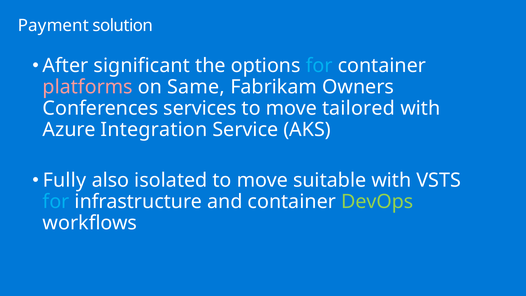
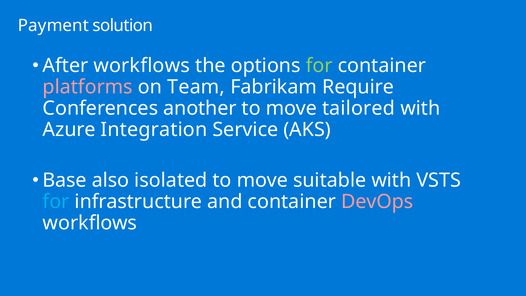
After significant: significant -> workflows
for at (319, 66) colour: light blue -> light green
Same: Same -> Team
Owners: Owners -> Require
services: services -> another
Fully: Fully -> Base
DevOps colour: light green -> pink
